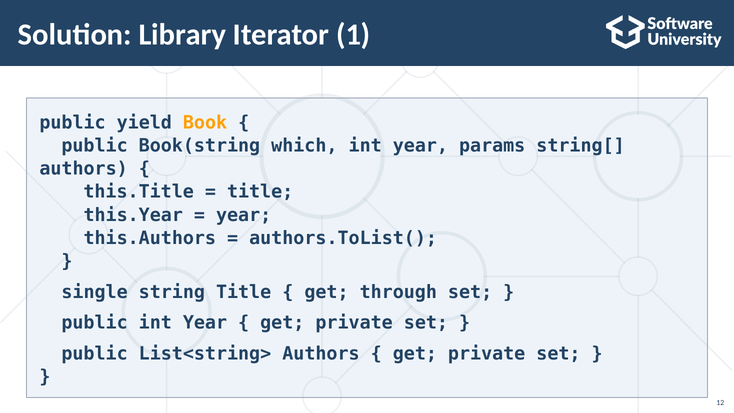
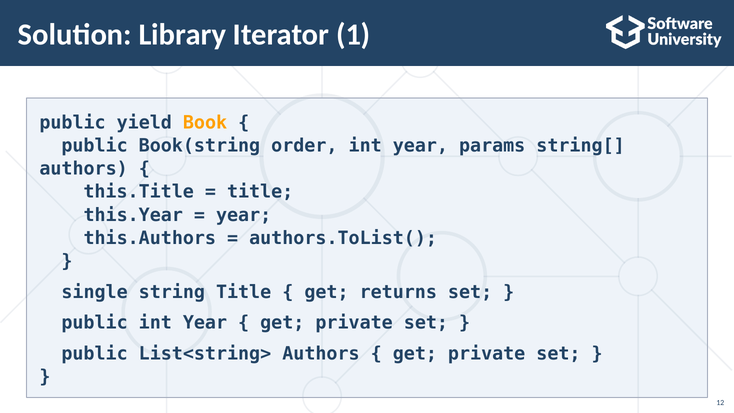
which: which -> order
through: through -> returns
